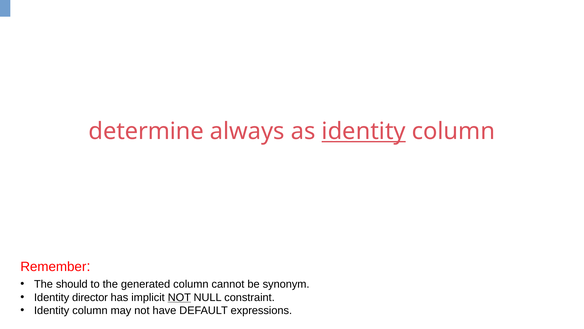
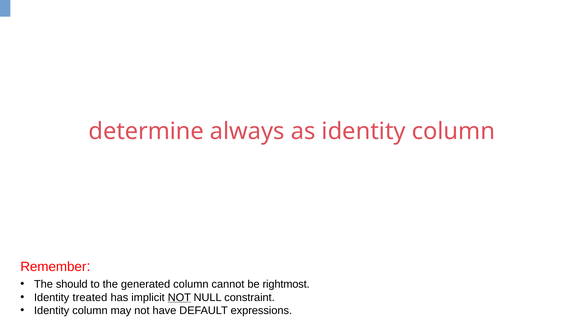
identity at (364, 131) underline: present -> none
synonym: synonym -> rightmost
director: director -> treated
